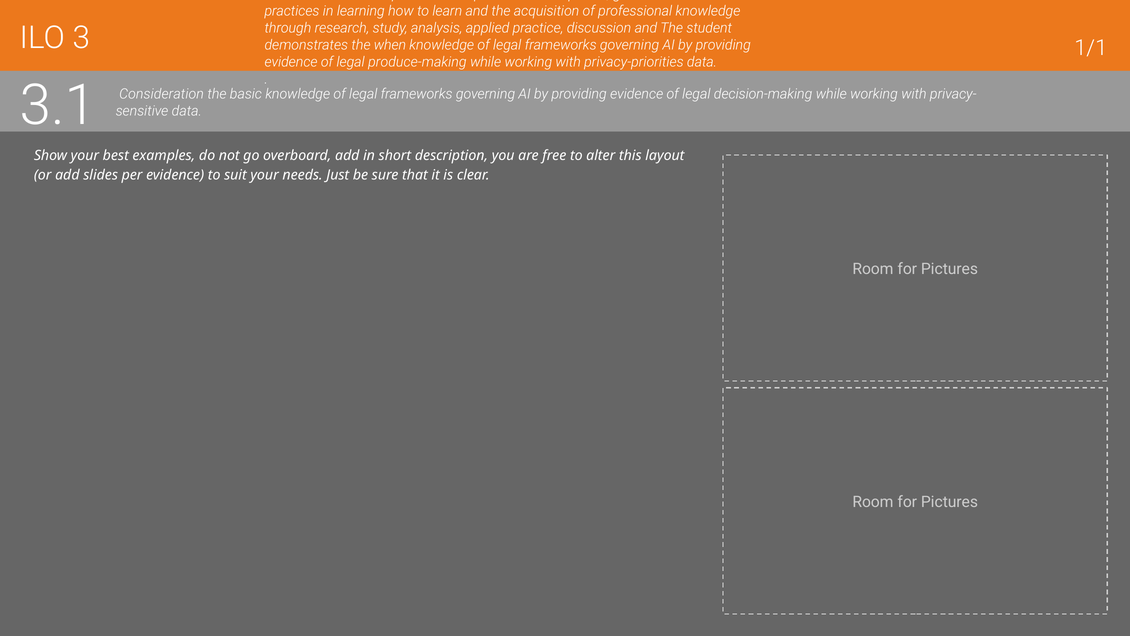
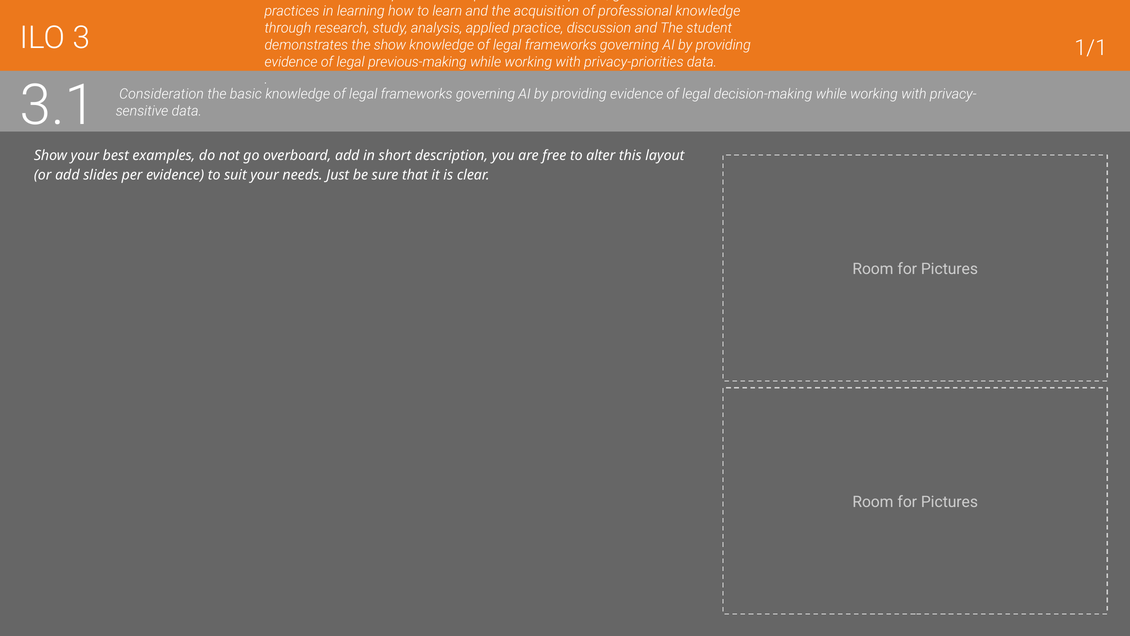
the when: when -> show
produce-making: produce-making -> previous-making
